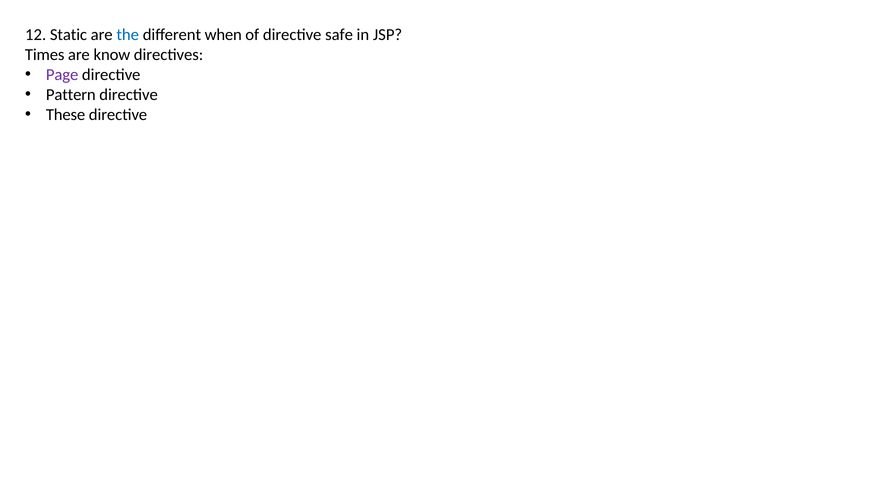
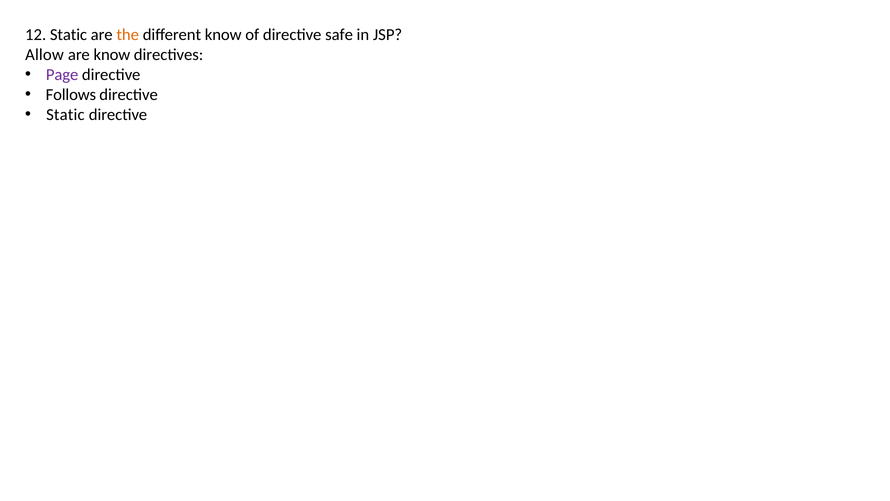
the colour: blue -> orange
different when: when -> know
Times: Times -> Allow
Pattern: Pattern -> Follows
These at (66, 115): These -> Static
